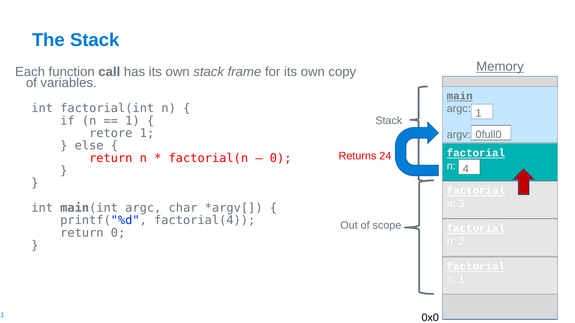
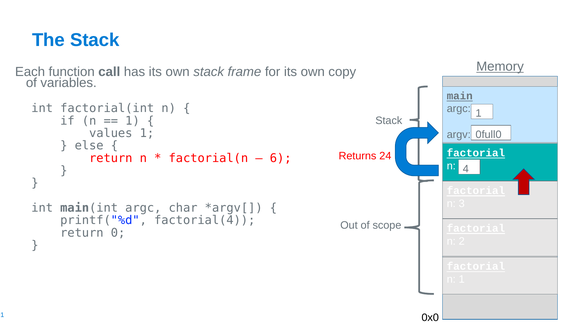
retore: retore -> values
0 at (281, 158): 0 -> 6
